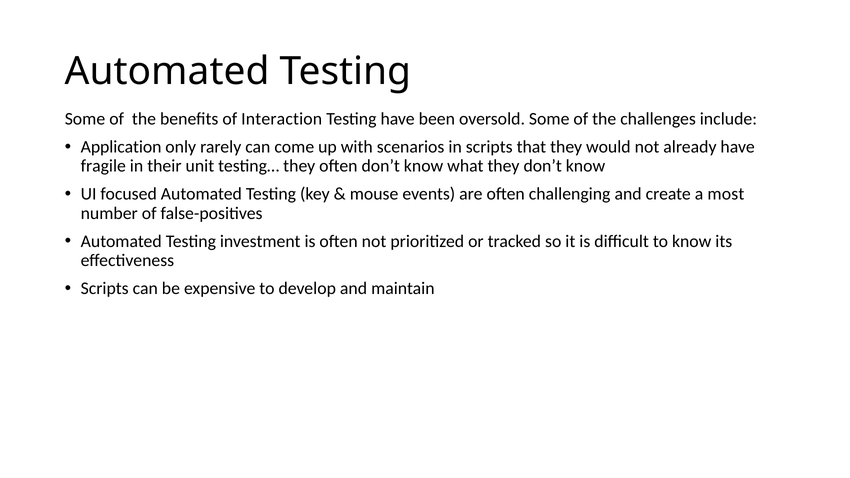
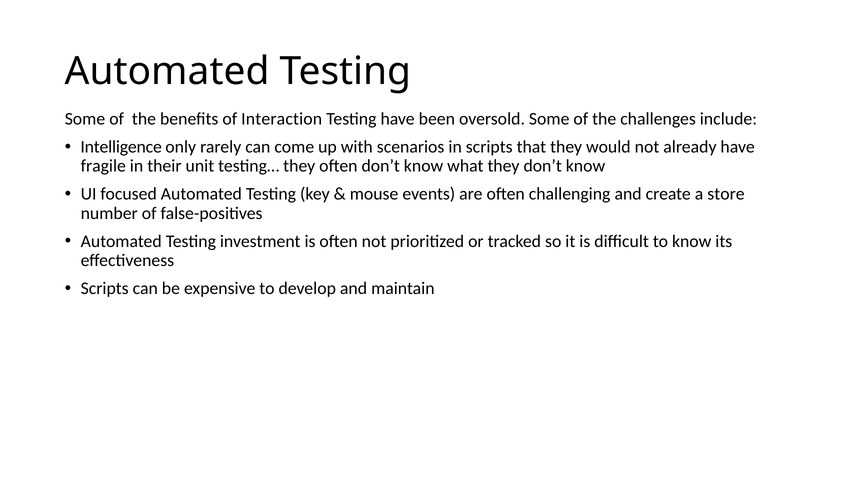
Application: Application -> Intelligence
most: most -> store
